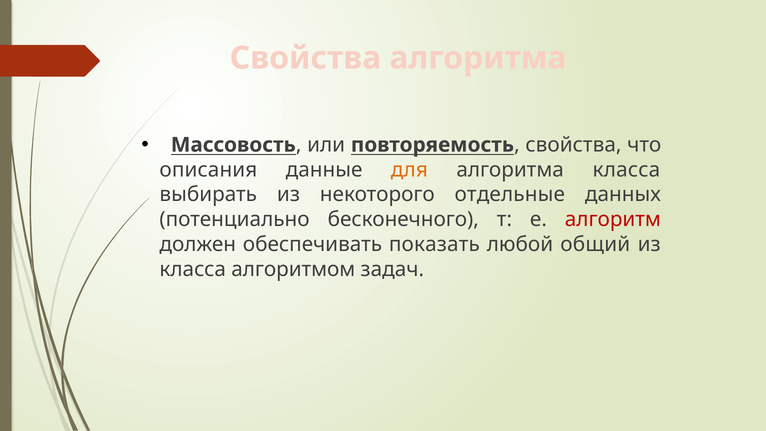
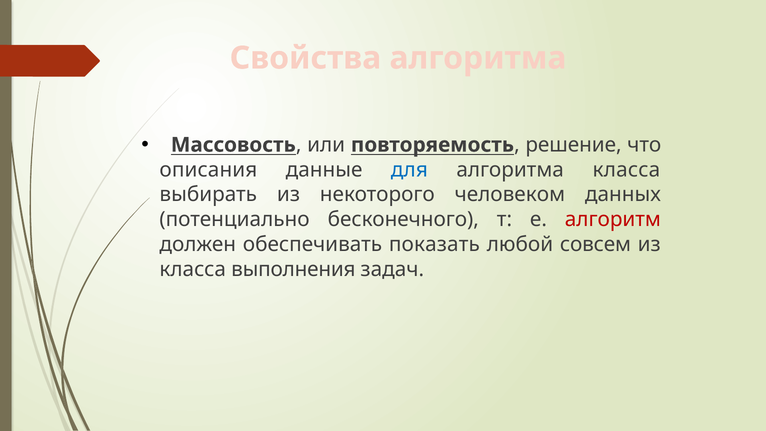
свойства at (573, 145): свойства -> решение
для colour: orange -> blue
отдельные: отдельные -> человеком
общий: общий -> совсем
алгоритмом: алгоритмом -> выполнения
